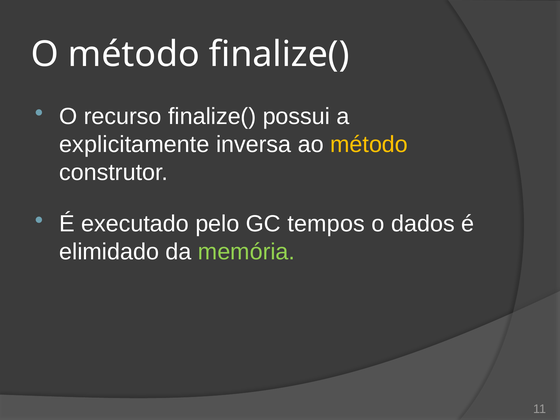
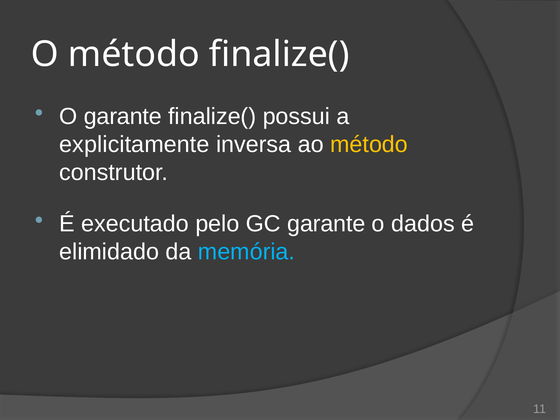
O recurso: recurso -> garante
GC tempos: tempos -> garante
memória colour: light green -> light blue
